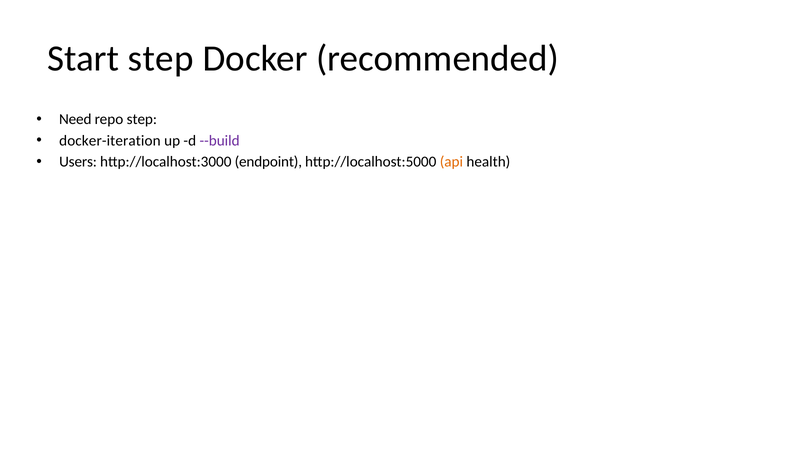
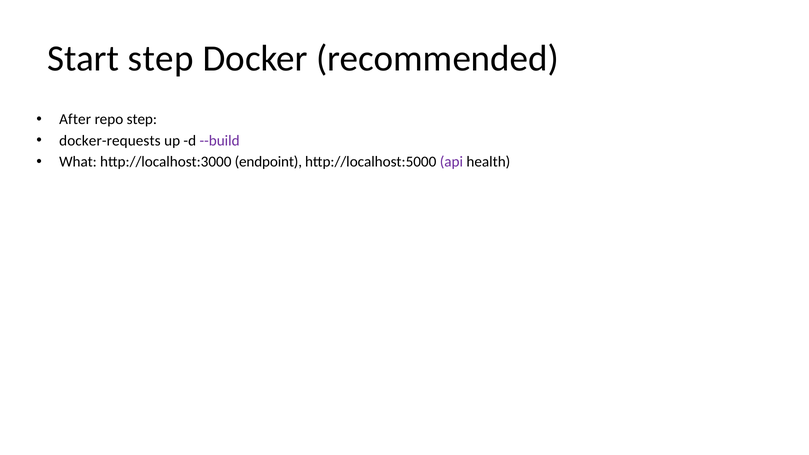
Need: Need -> After
docker-iteration: docker-iteration -> docker-requests
Users: Users -> What
api colour: orange -> purple
